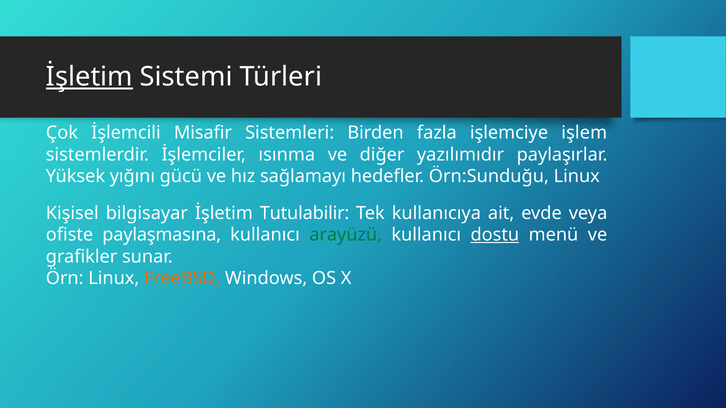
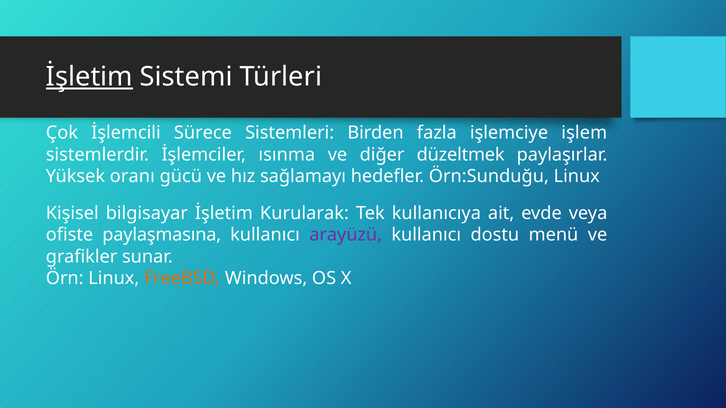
Misafir: Misafir -> Sürece
yazılımıdır: yazılımıdır -> düzeltmek
yığını: yığını -> oranı
Tutulabilir: Tutulabilir -> Kurularak
arayüzü colour: green -> purple
dostu underline: present -> none
